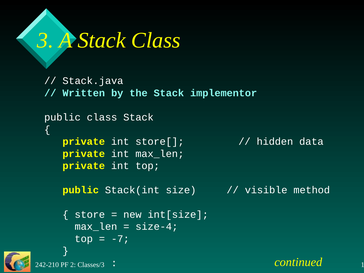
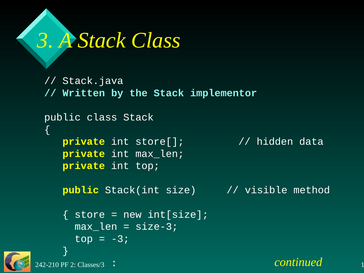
size-4: size-4 -> size-3
-7: -7 -> -3
